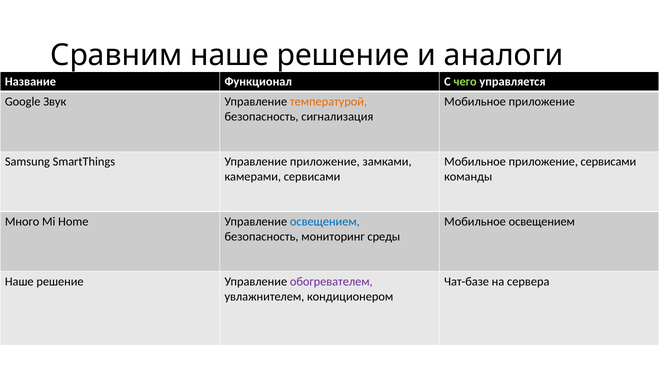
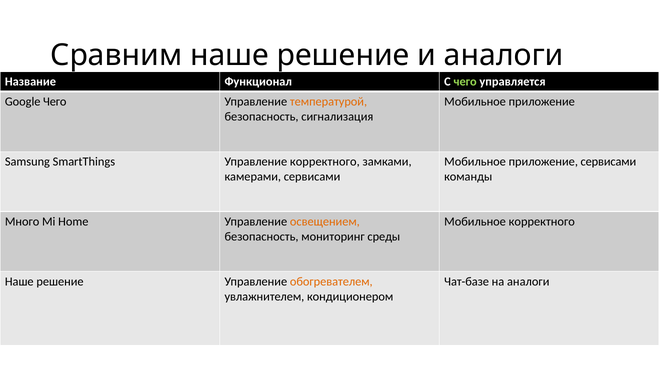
Google Звук: Звук -> Чего
Управление приложение: приложение -> корректного
освещением at (325, 221) colour: blue -> orange
Мобильное освещением: освещением -> корректного
обогревателем colour: purple -> orange
на сервера: сервера -> аналоги
